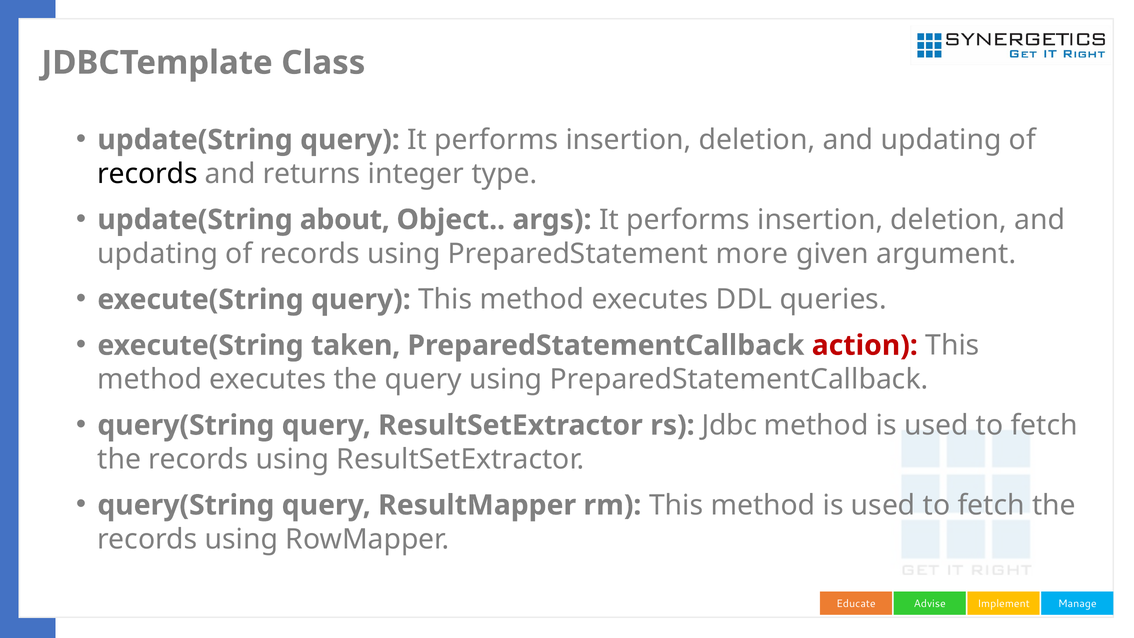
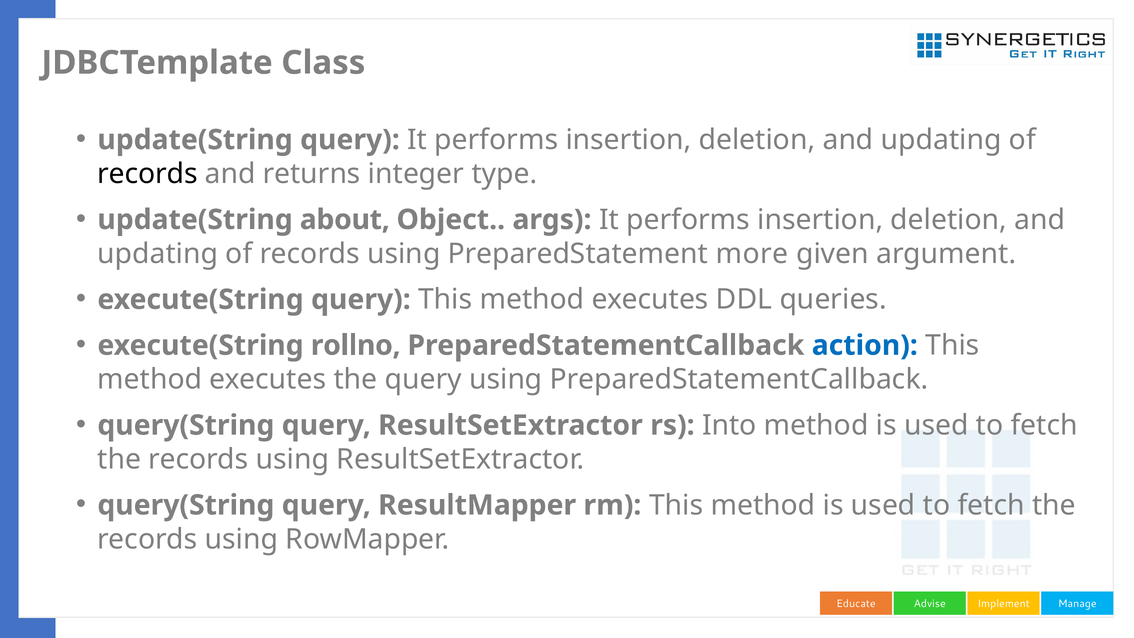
taken: taken -> rollno
action colour: red -> blue
Jdbc: Jdbc -> Into
